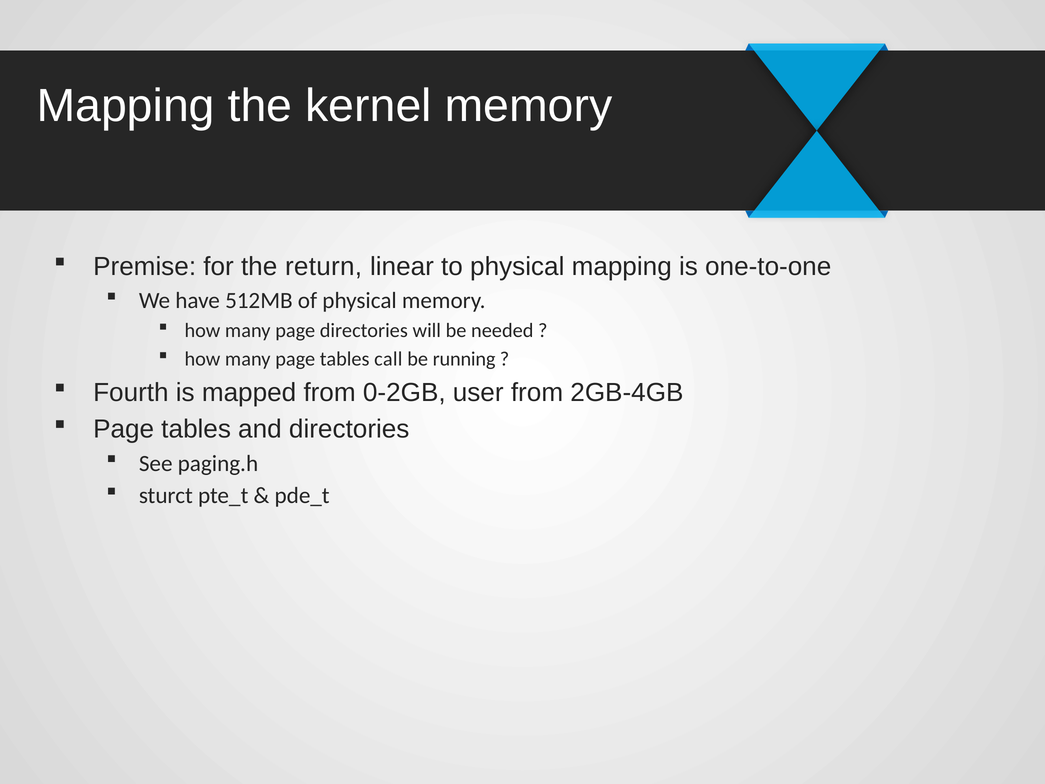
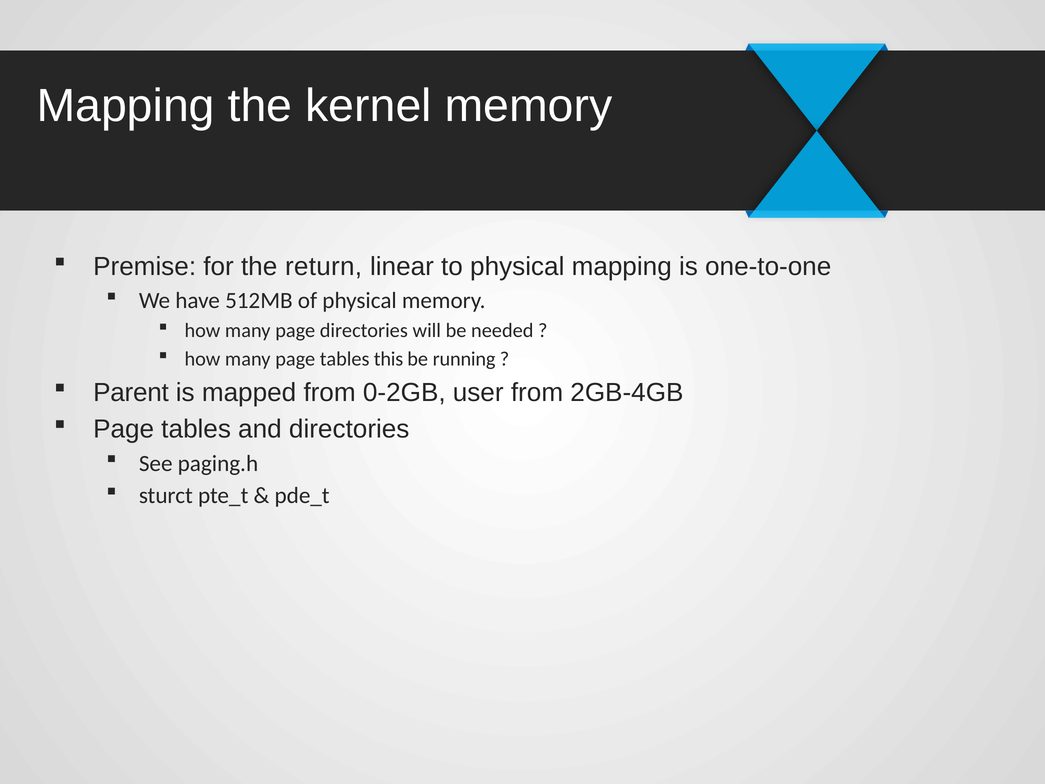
call: call -> this
Fourth: Fourth -> Parent
